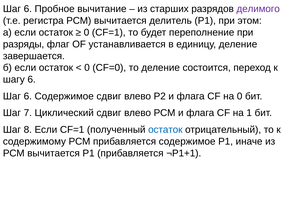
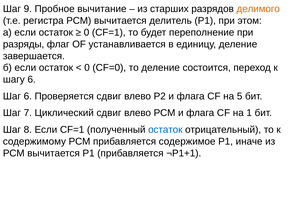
6 at (28, 9): 6 -> 9
делимого colour: purple -> orange
6 Содержимое: Содержимое -> Проверяется
на 0: 0 -> 5
